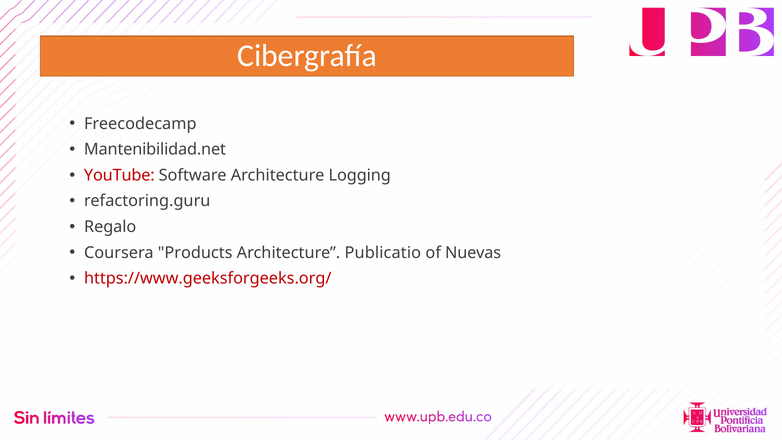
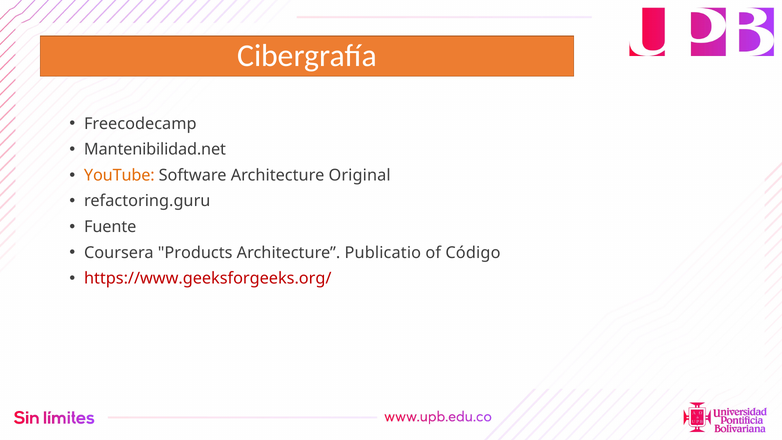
YouTube colour: red -> orange
Logging: Logging -> Original
Regalo: Regalo -> Fuente
Nuevas: Nuevas -> Código
